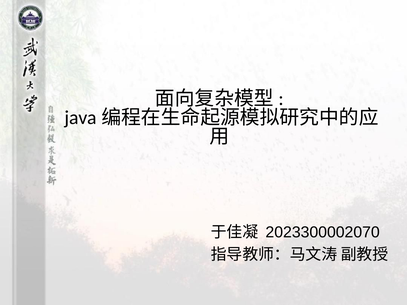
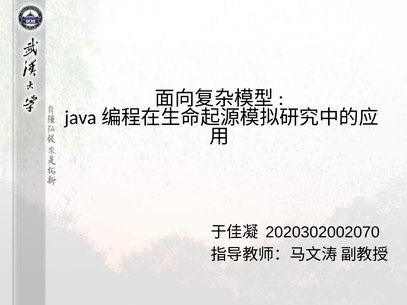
2023300002070: 2023300002070 -> 2020302002070
